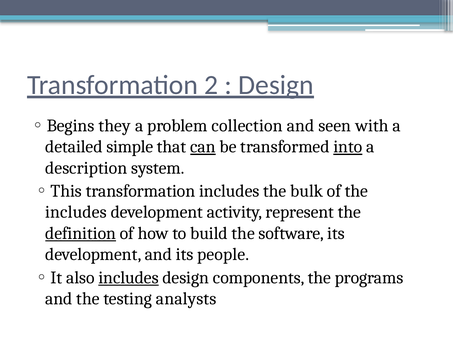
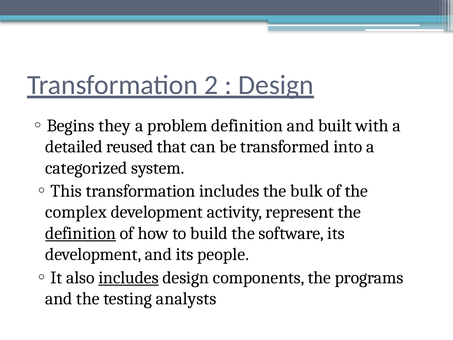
problem collection: collection -> definition
seen: seen -> built
simple: simple -> reused
can underline: present -> none
into underline: present -> none
description: description -> categorized
includes at (76, 212): includes -> complex
